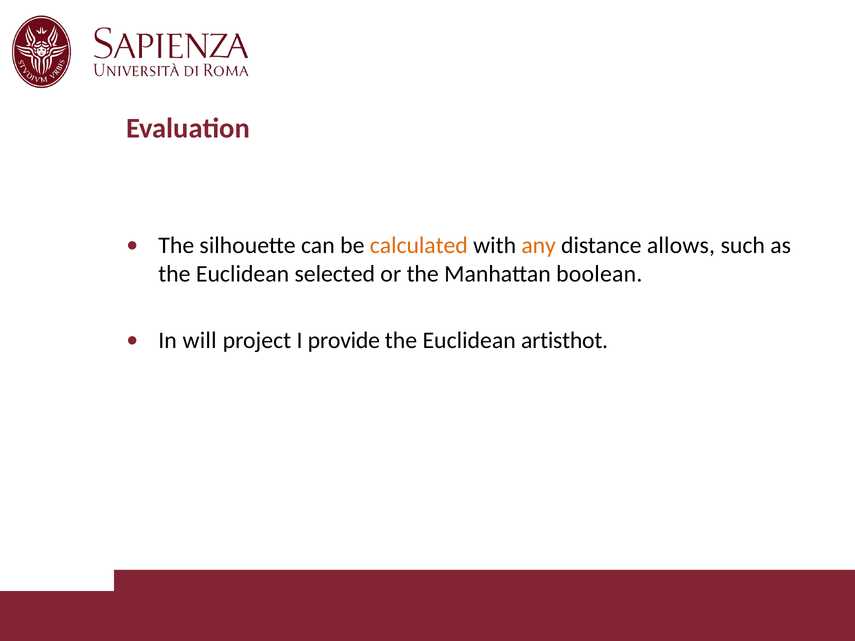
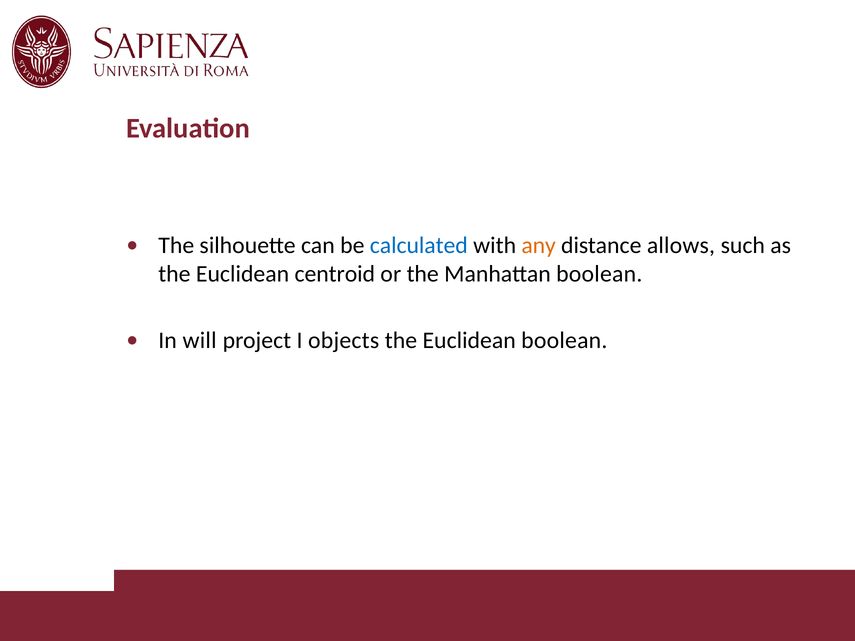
calculated colour: orange -> blue
selected: selected -> centroid
provide: provide -> objects
Euclidean artisthot: artisthot -> boolean
